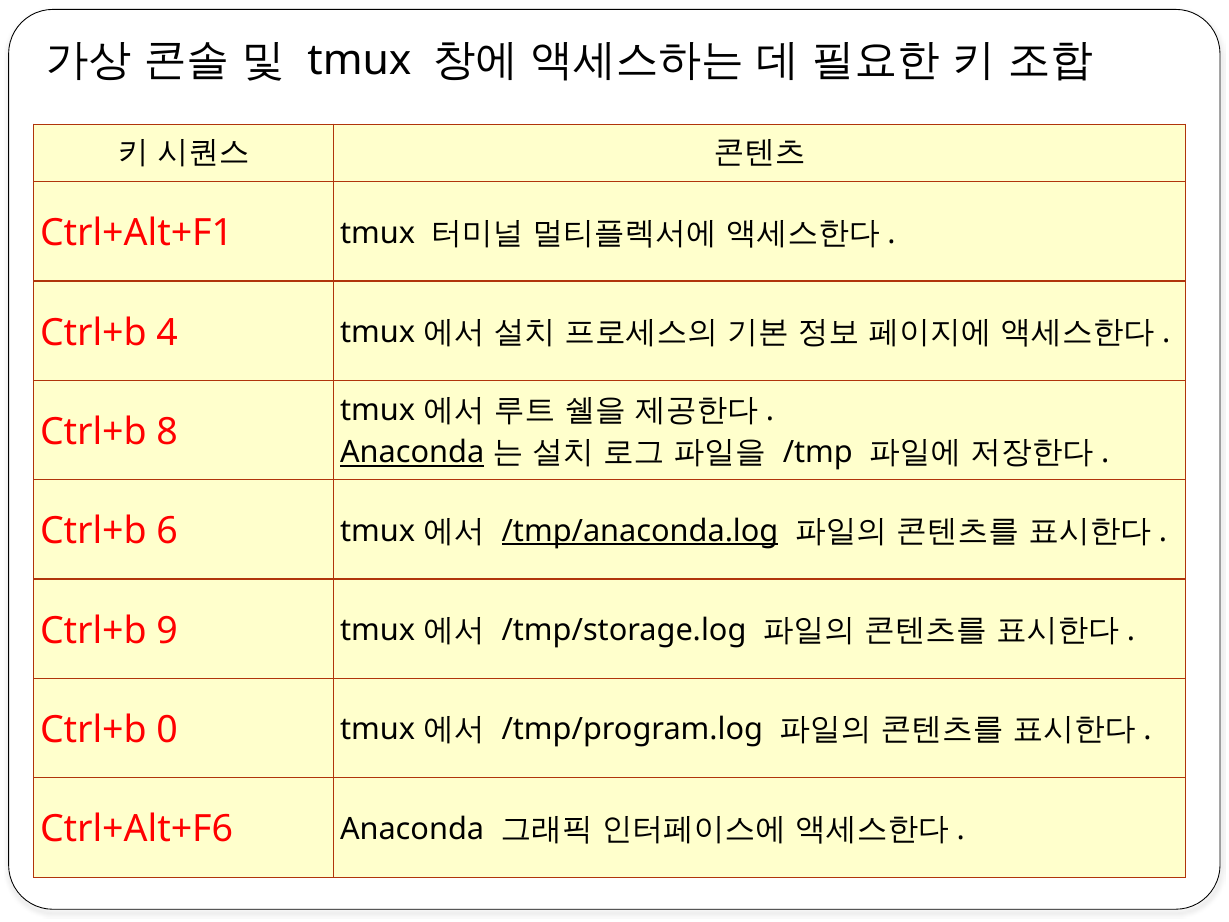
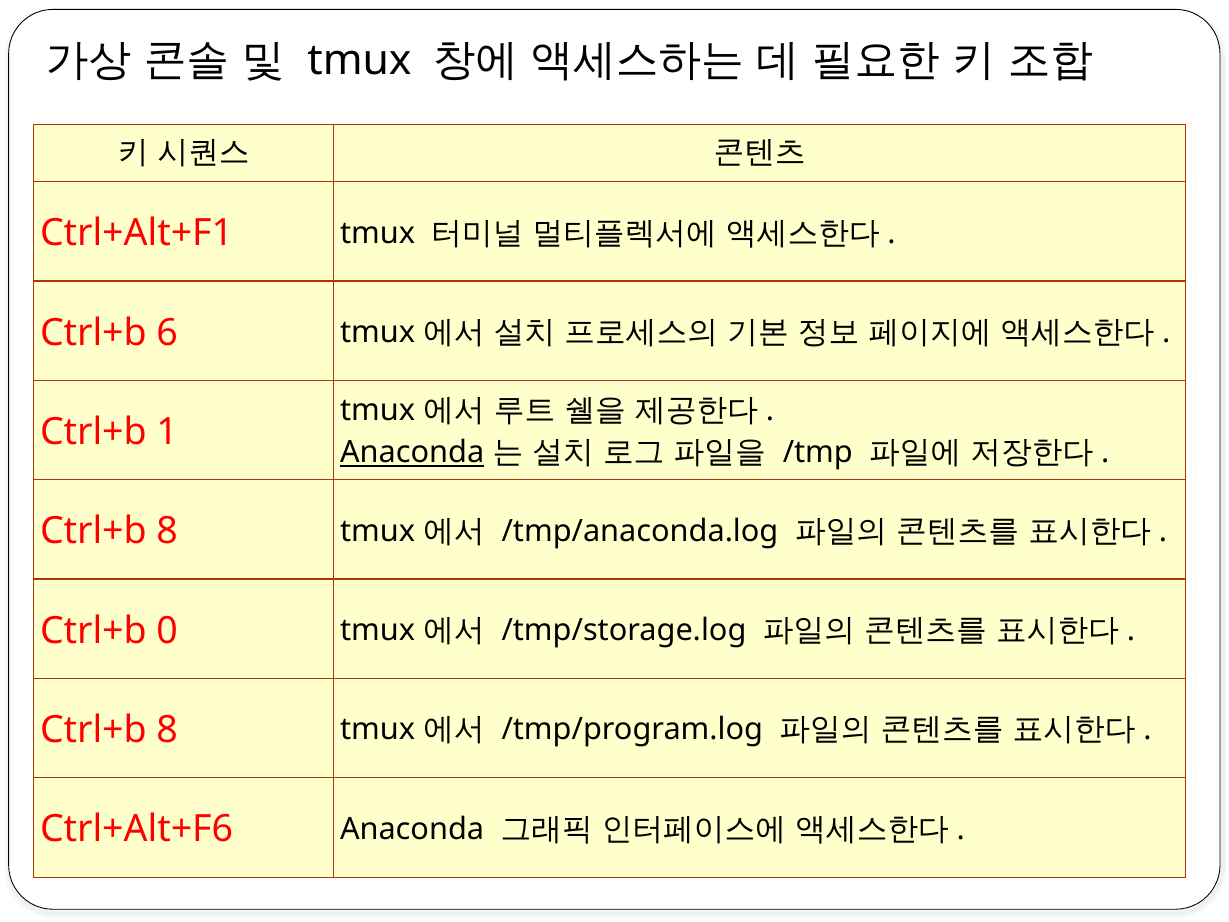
4: 4 -> 6
8: 8 -> 1
6 at (167, 531): 6 -> 8
/tmp/anaconda.log underline: present -> none
9: 9 -> 0
0 at (167, 730): 0 -> 8
